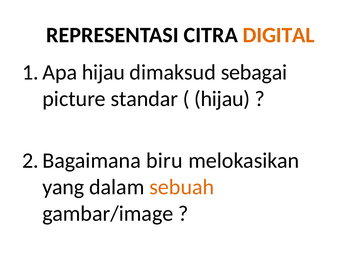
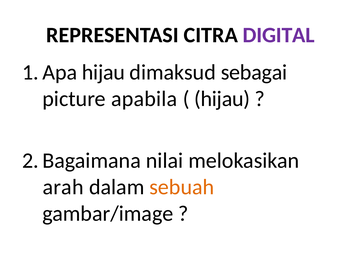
DIGITAL colour: orange -> purple
standar: standar -> apabila
biru: biru -> nilai
yang: yang -> arah
